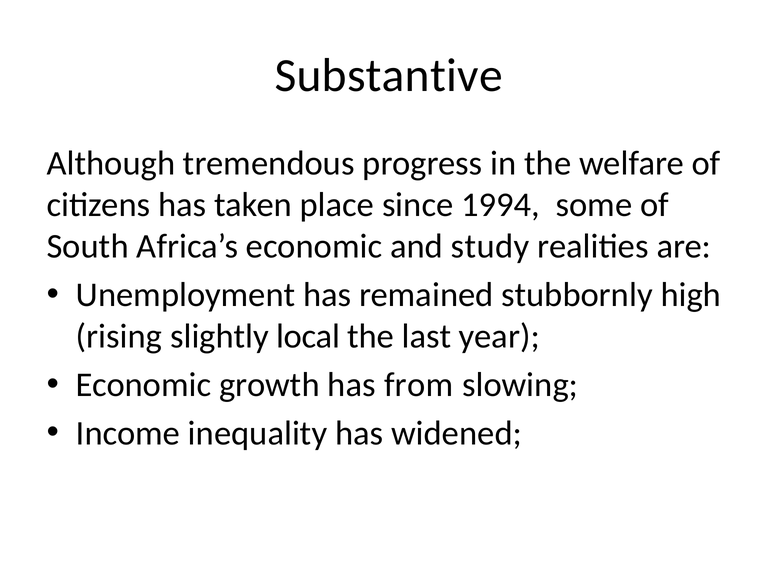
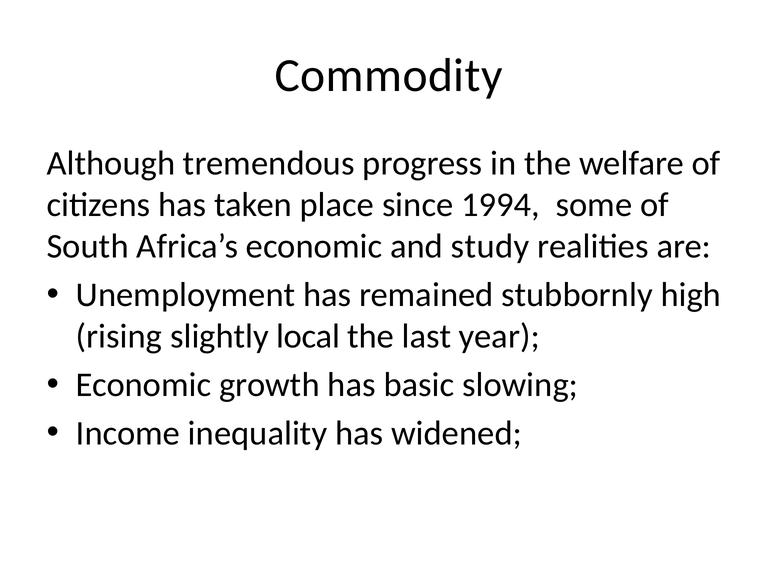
Substantive: Substantive -> Commodity
from: from -> basic
